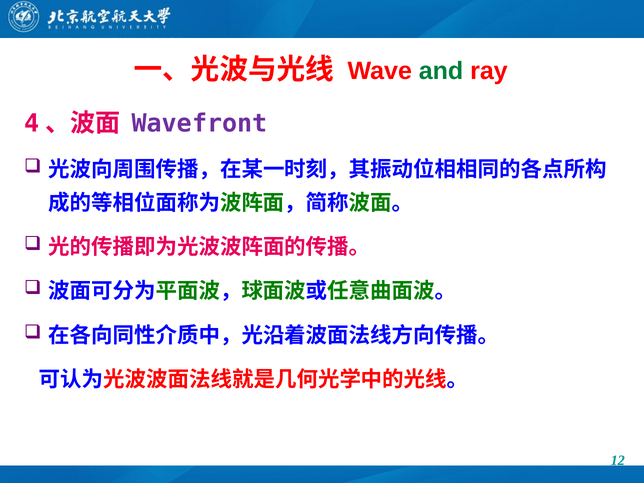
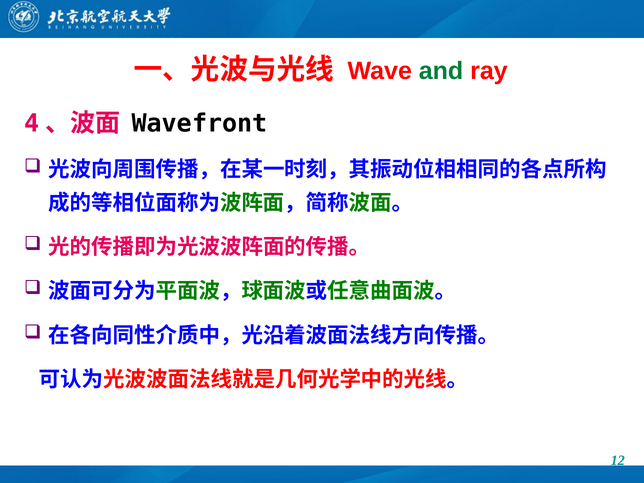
Wavefront colour: purple -> black
